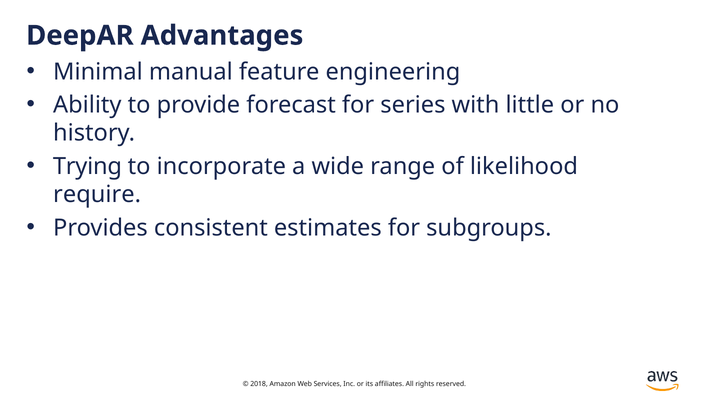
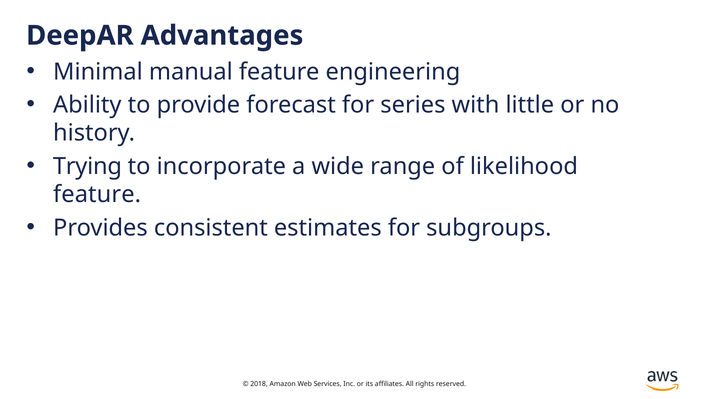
require at (97, 195): require -> feature
